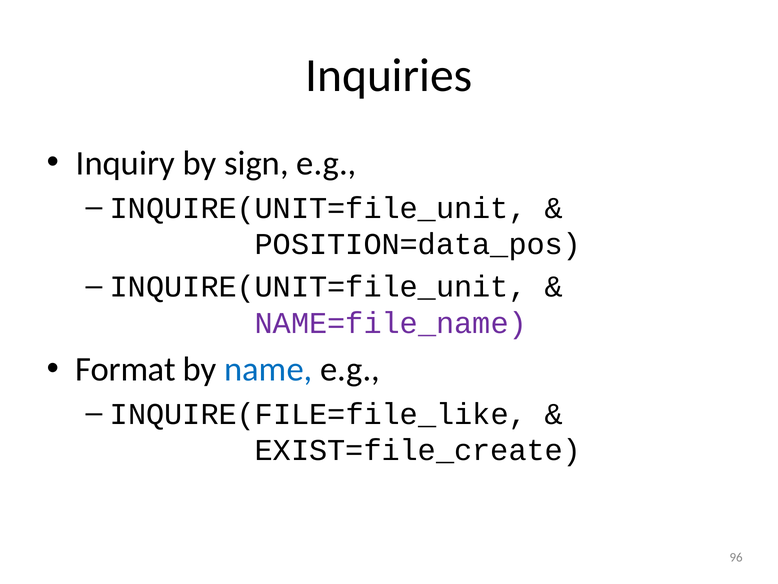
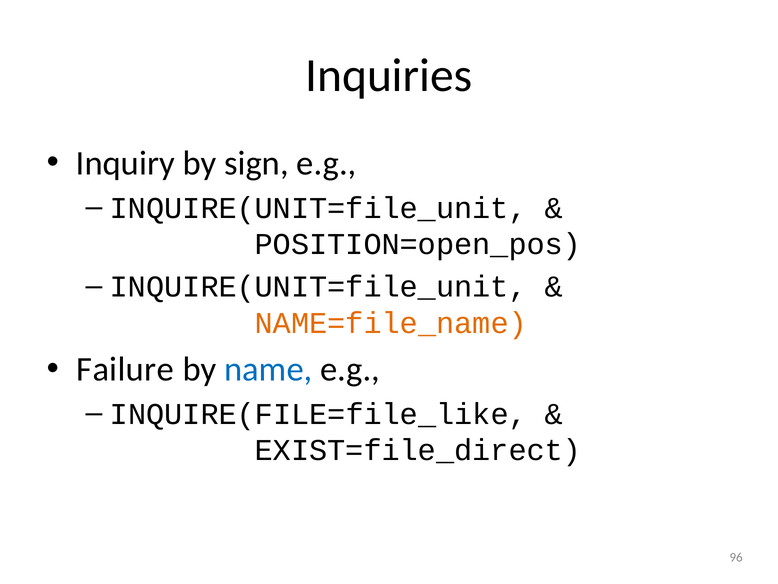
POSITION=data_pos: POSITION=data_pos -> POSITION=open_pos
NAME=file_name colour: purple -> orange
Format: Format -> Failure
EXIST=file_create: EXIST=file_create -> EXIST=file_direct
